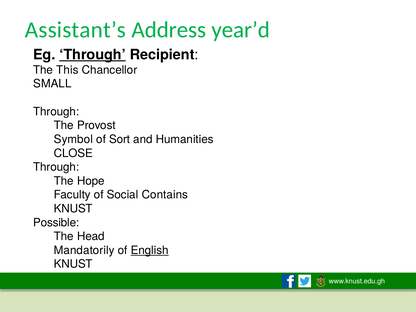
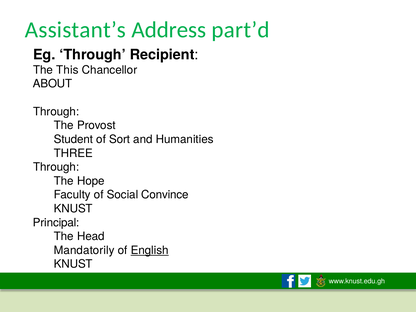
year’d: year’d -> part’d
Through at (93, 55) underline: present -> none
SMALL: SMALL -> ABOUT
Symbol: Symbol -> Student
CLOSE: CLOSE -> THREE
Contains: Contains -> Convince
Possible: Possible -> Principal
